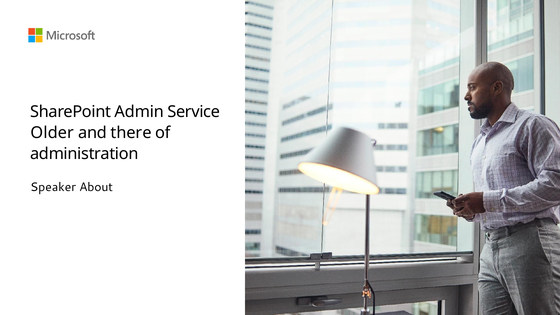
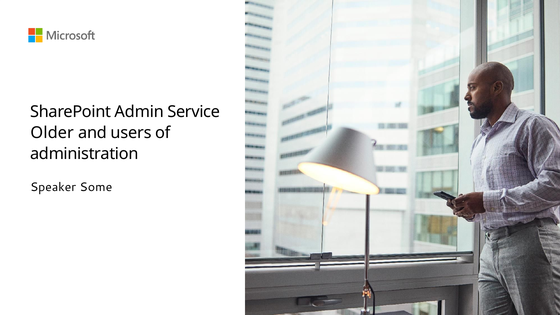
there: there -> users
About: About -> Some
